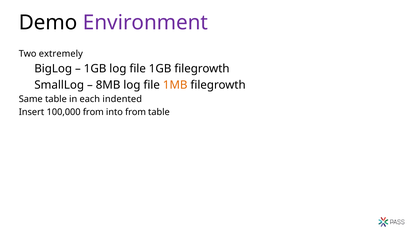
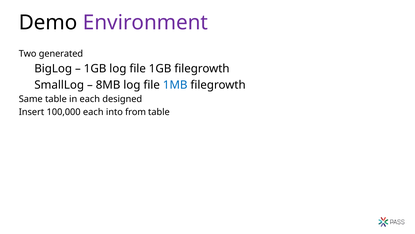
extremely: extremely -> generated
1MB colour: orange -> blue
indented: indented -> designed
100,000 from: from -> each
